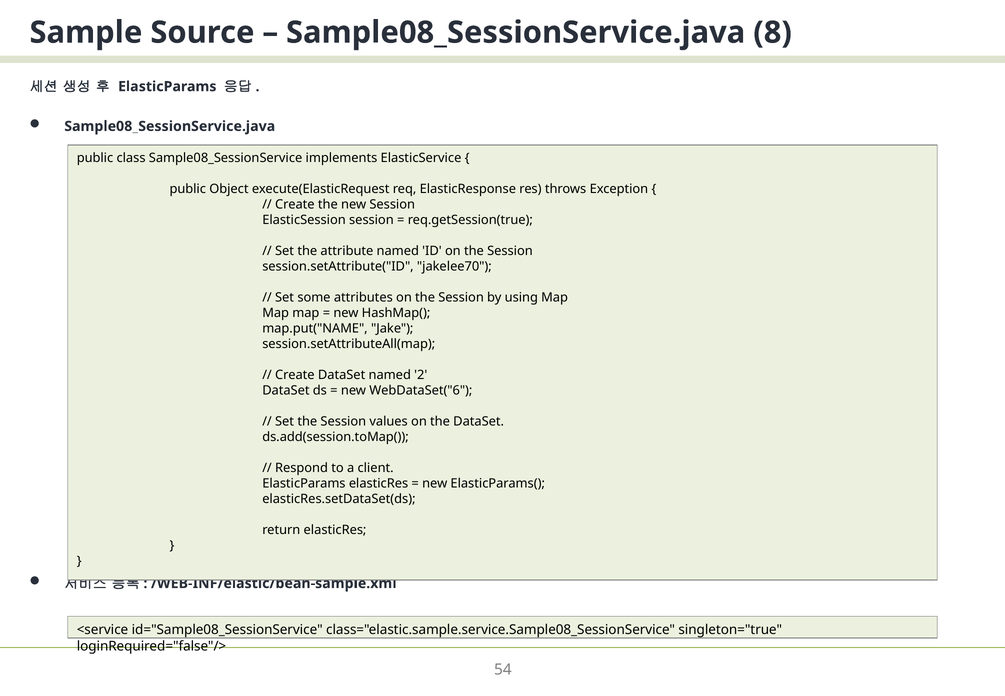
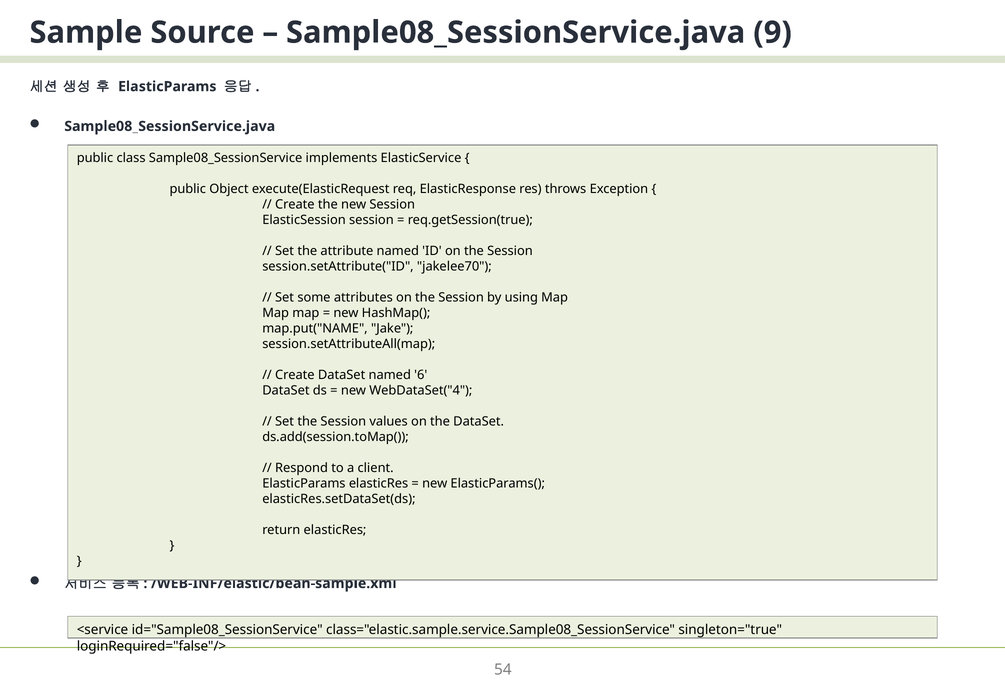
8: 8 -> 9
2: 2 -> 6
WebDataSet("6: WebDataSet("6 -> WebDataSet("4
